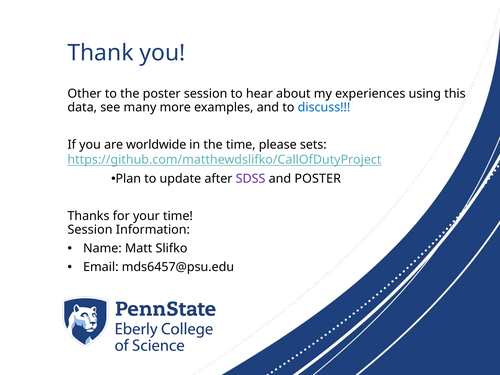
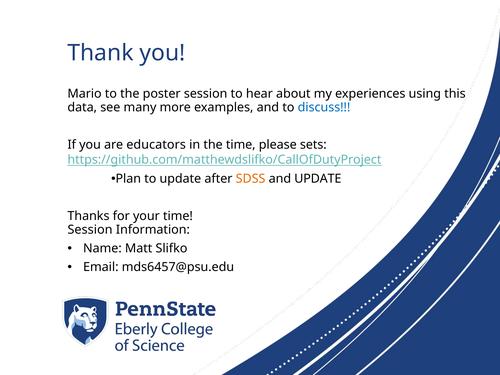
Other: Other -> Mario
worldwide: worldwide -> educators
SDSS colour: purple -> orange
and POSTER: POSTER -> UPDATE
